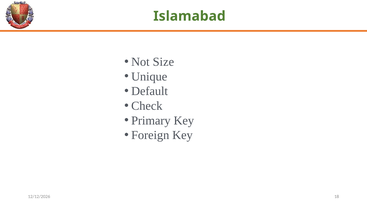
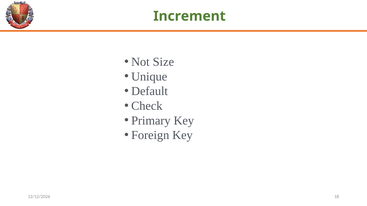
Islamabad: Islamabad -> Increment
